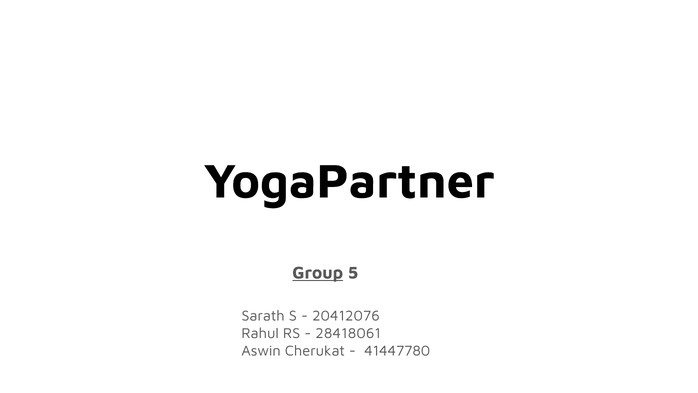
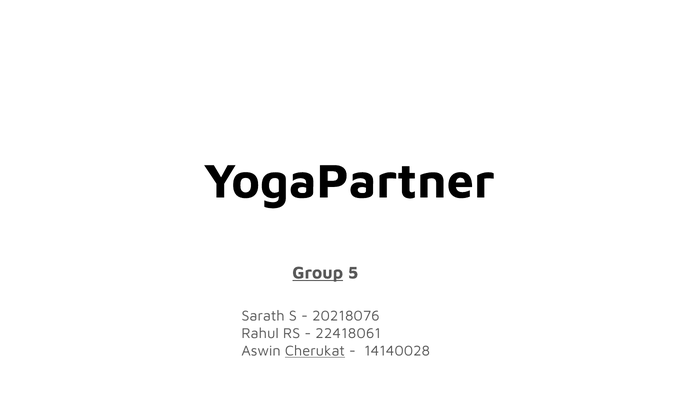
20412076: 20412076 -> 20218076
28418061: 28418061 -> 22418061
Cherukat underline: none -> present
41447780: 41447780 -> 14140028
